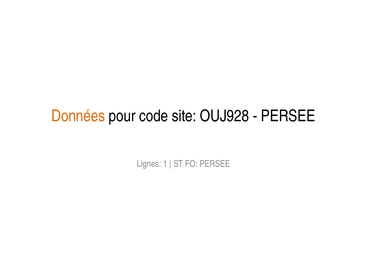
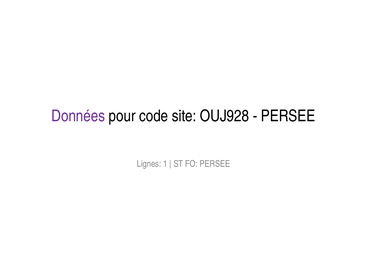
Données colour: orange -> purple
